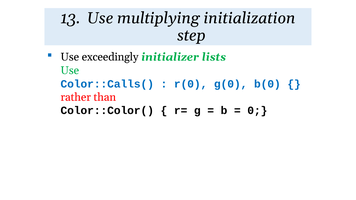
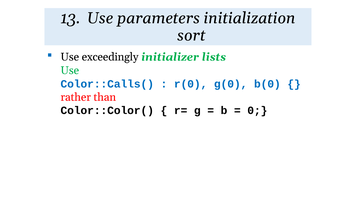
multiplying: multiplying -> parameters
step: step -> sort
